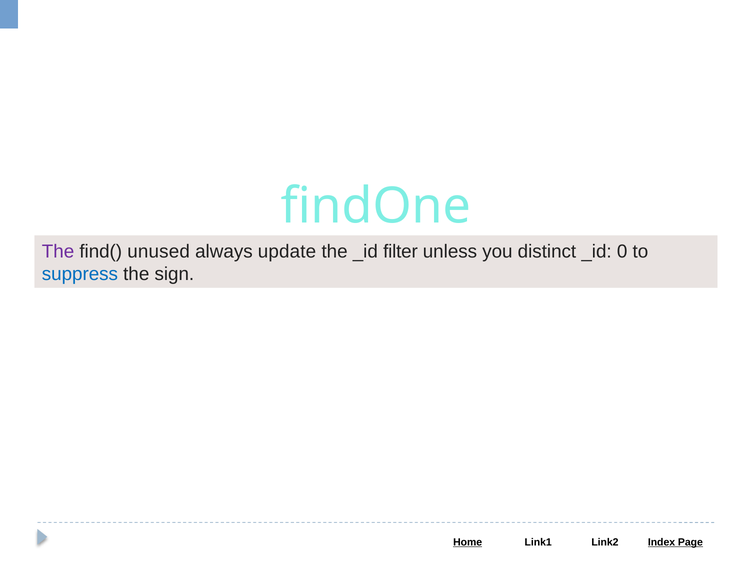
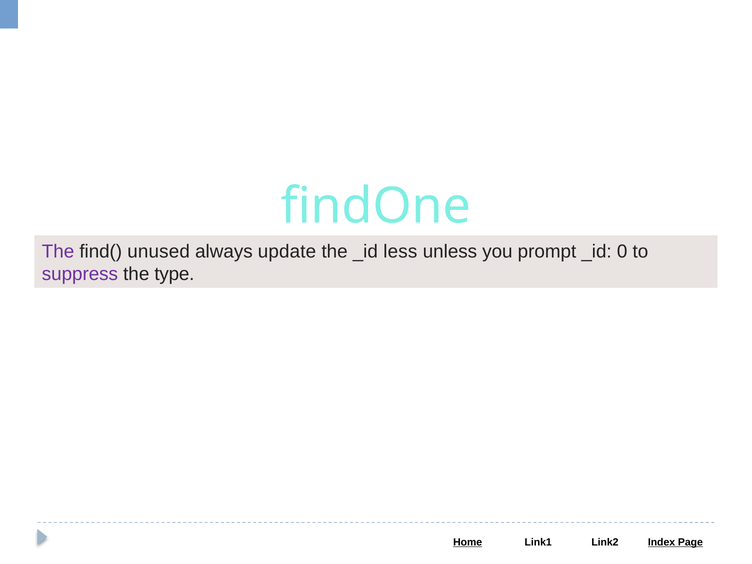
filter: filter -> less
distinct: distinct -> prompt
suppress colour: blue -> purple
sign: sign -> type
